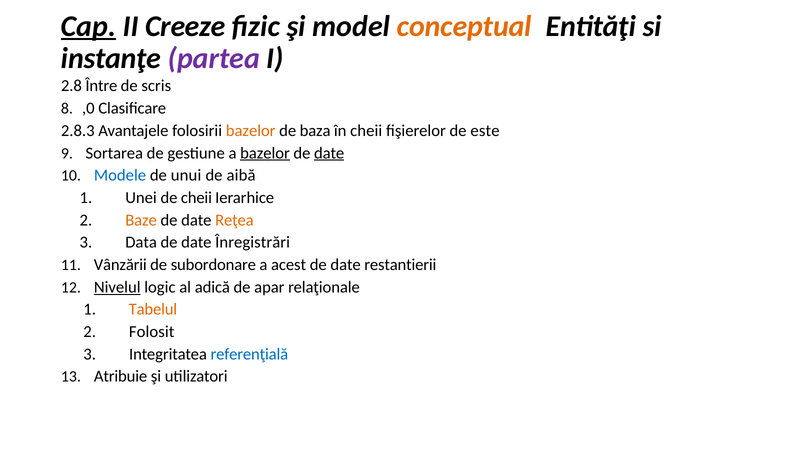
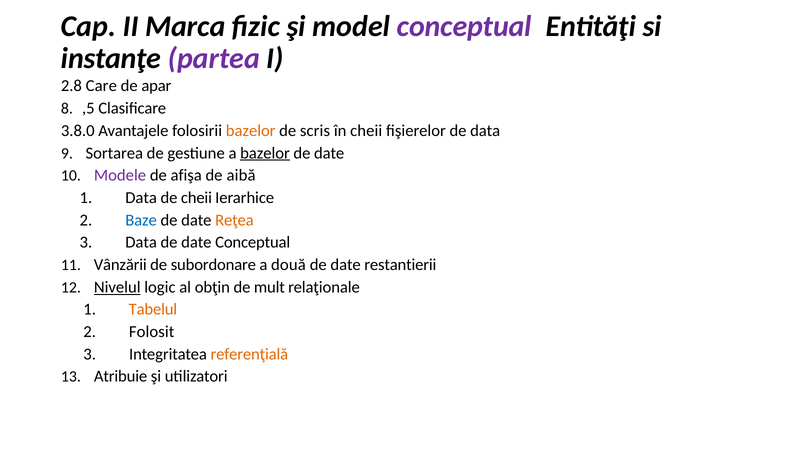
Cap underline: present -> none
Creeze: Creeze -> Marca
conceptual at (464, 26) colour: orange -> purple
Între: Între -> Care
scris: scris -> apar
,0: ,0 -> ,5
2.8.3: 2.8.3 -> 3.8.0
baza: baza -> scris
de este: este -> data
date at (329, 153) underline: present -> none
Modele colour: blue -> purple
unui: unui -> afişa
Unei at (141, 198): Unei -> Data
Baze colour: orange -> blue
date Înregistrări: Înregistrări -> Conceptual
acest: acest -> două
adică: adică -> obţin
apar: apar -> mult
referenţială colour: blue -> orange
